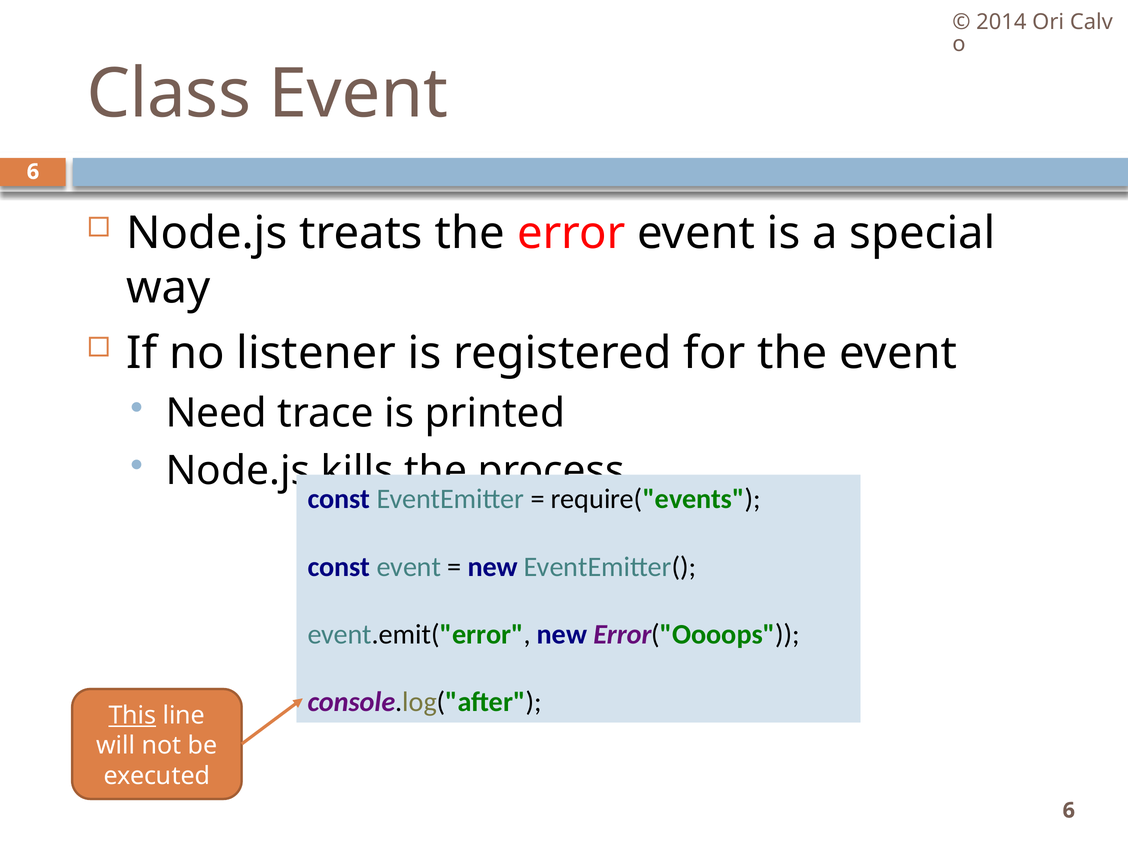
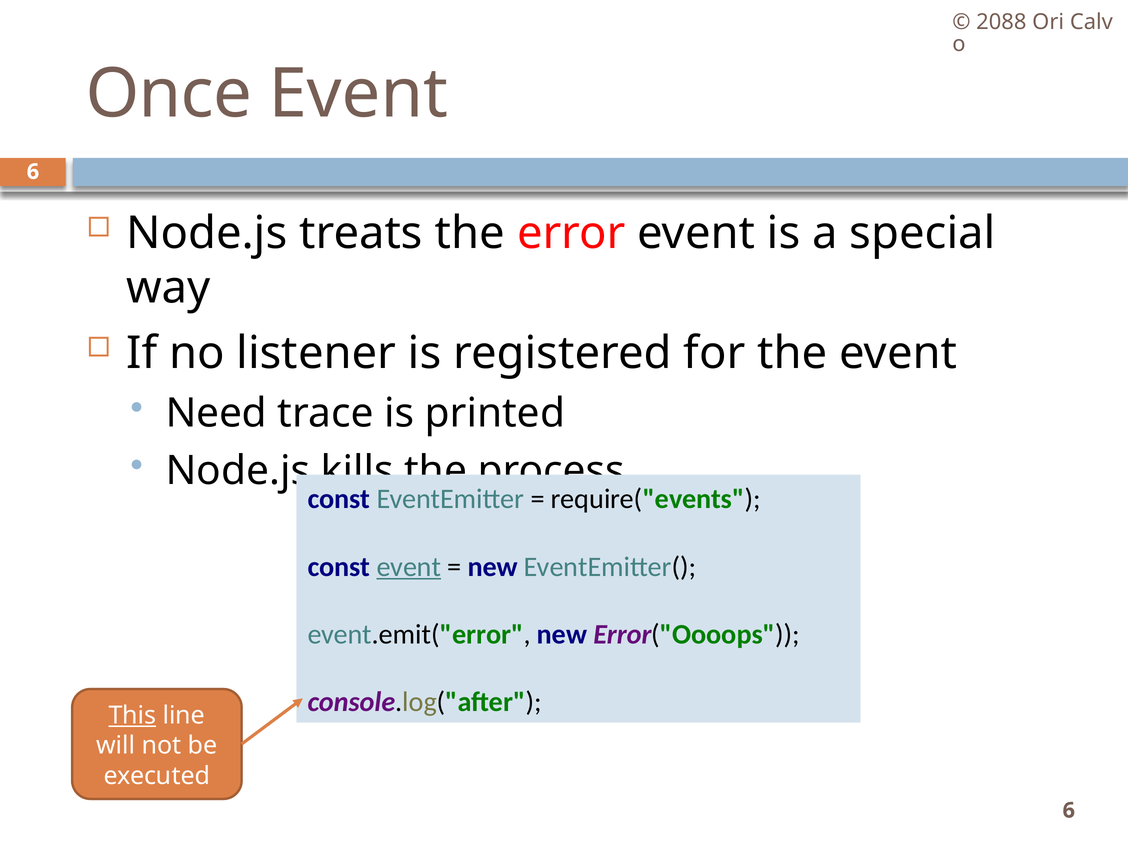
2014: 2014 -> 2088
Class: Class -> Once
event at (409, 567) underline: none -> present
